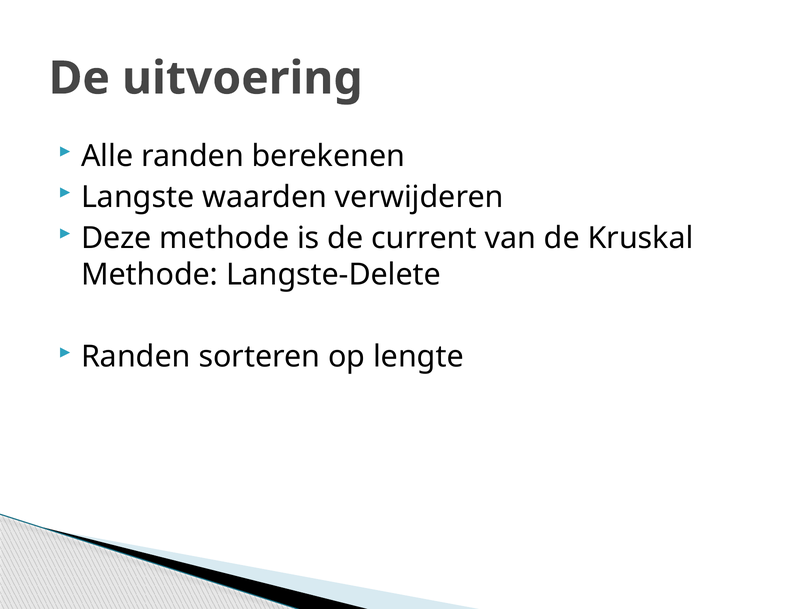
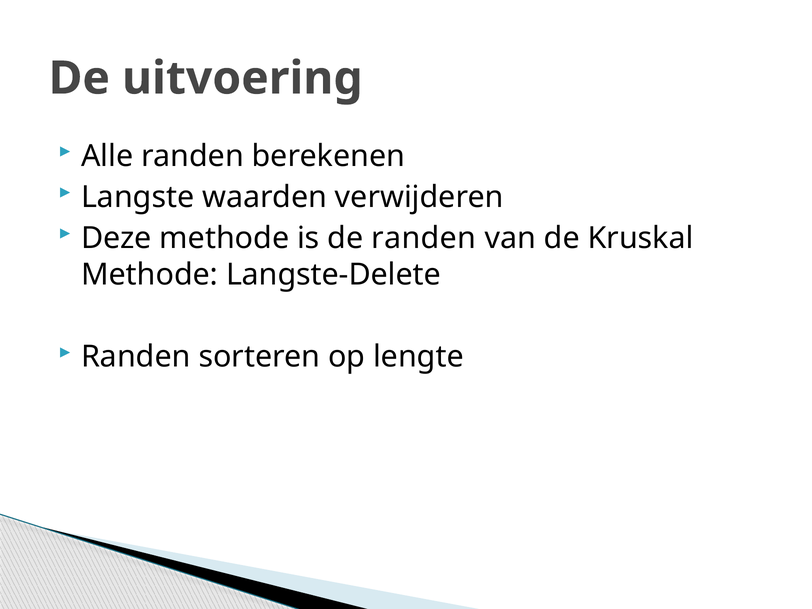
de current: current -> randen
